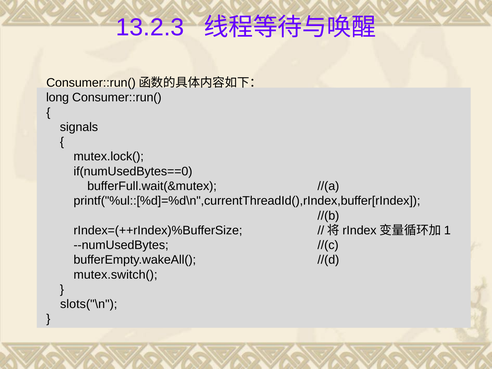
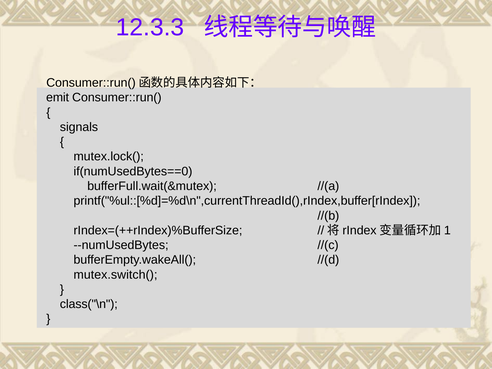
13.2.3: 13.2.3 -> 12.3.3
long: long -> emit
slots("\n: slots("\n -> class("\n
